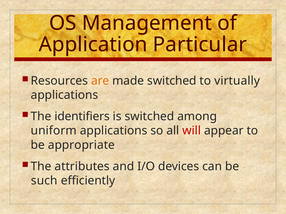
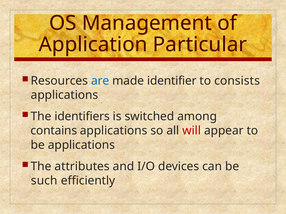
are colour: orange -> blue
made switched: switched -> identifier
virtually: virtually -> consists
uniform: uniform -> contains
be appropriate: appropriate -> applications
